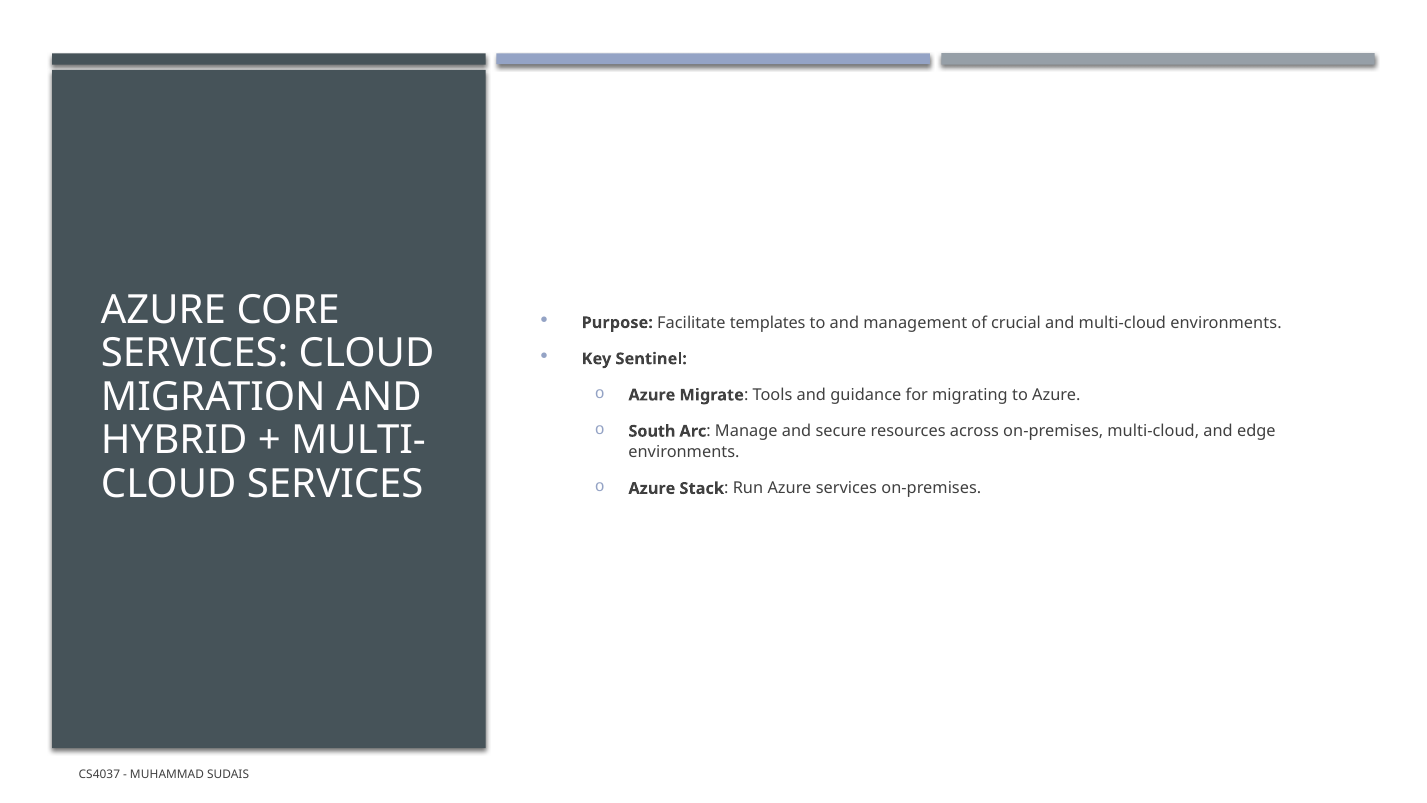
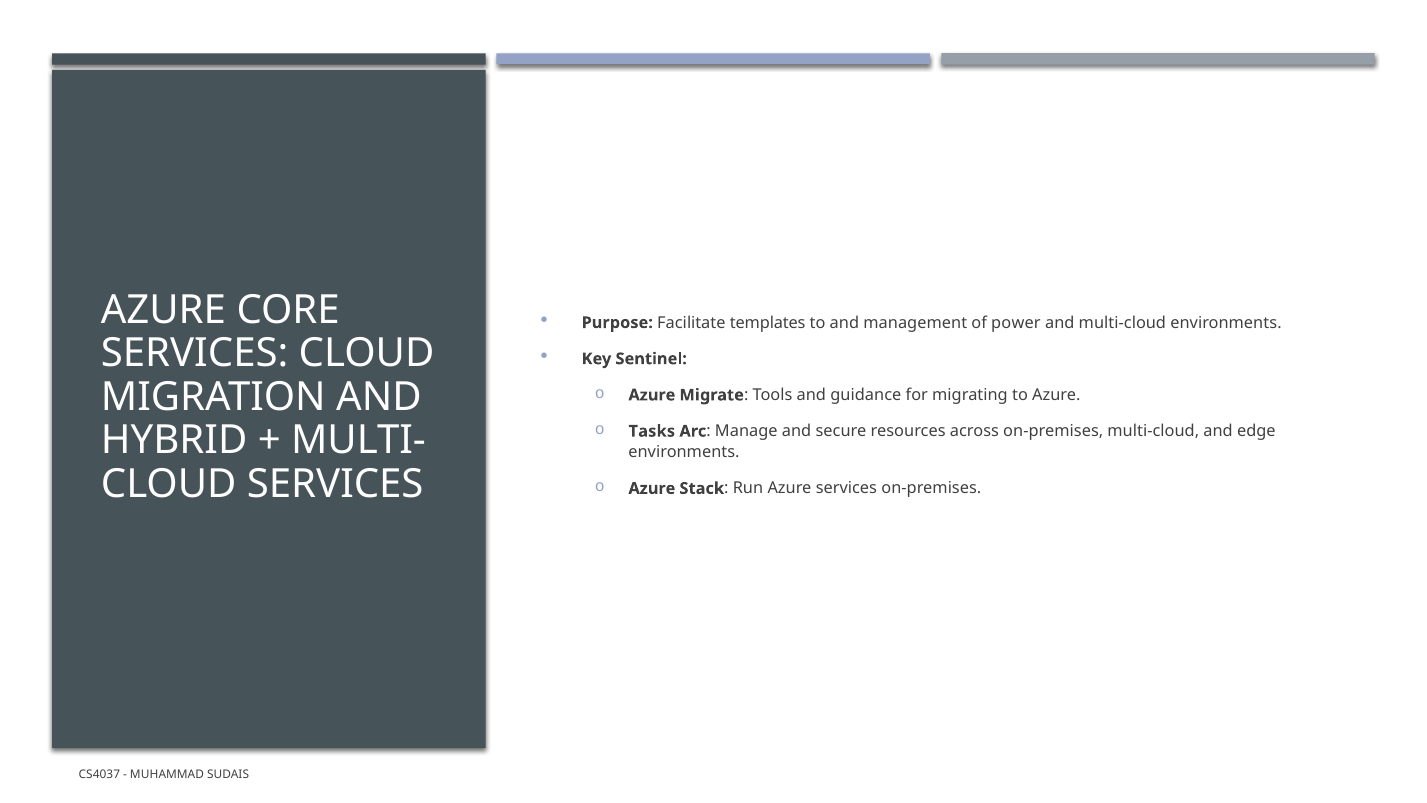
crucial: crucial -> power
South: South -> Tasks
